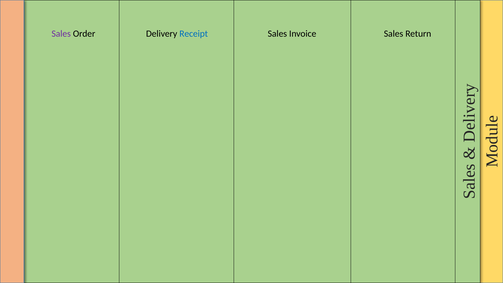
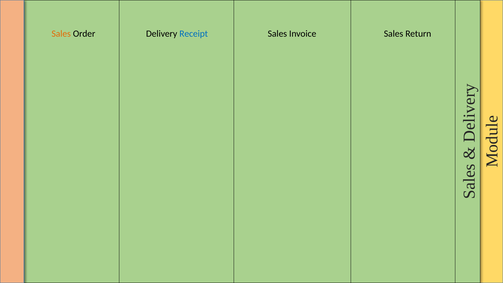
Sales at (61, 34) colour: purple -> orange
